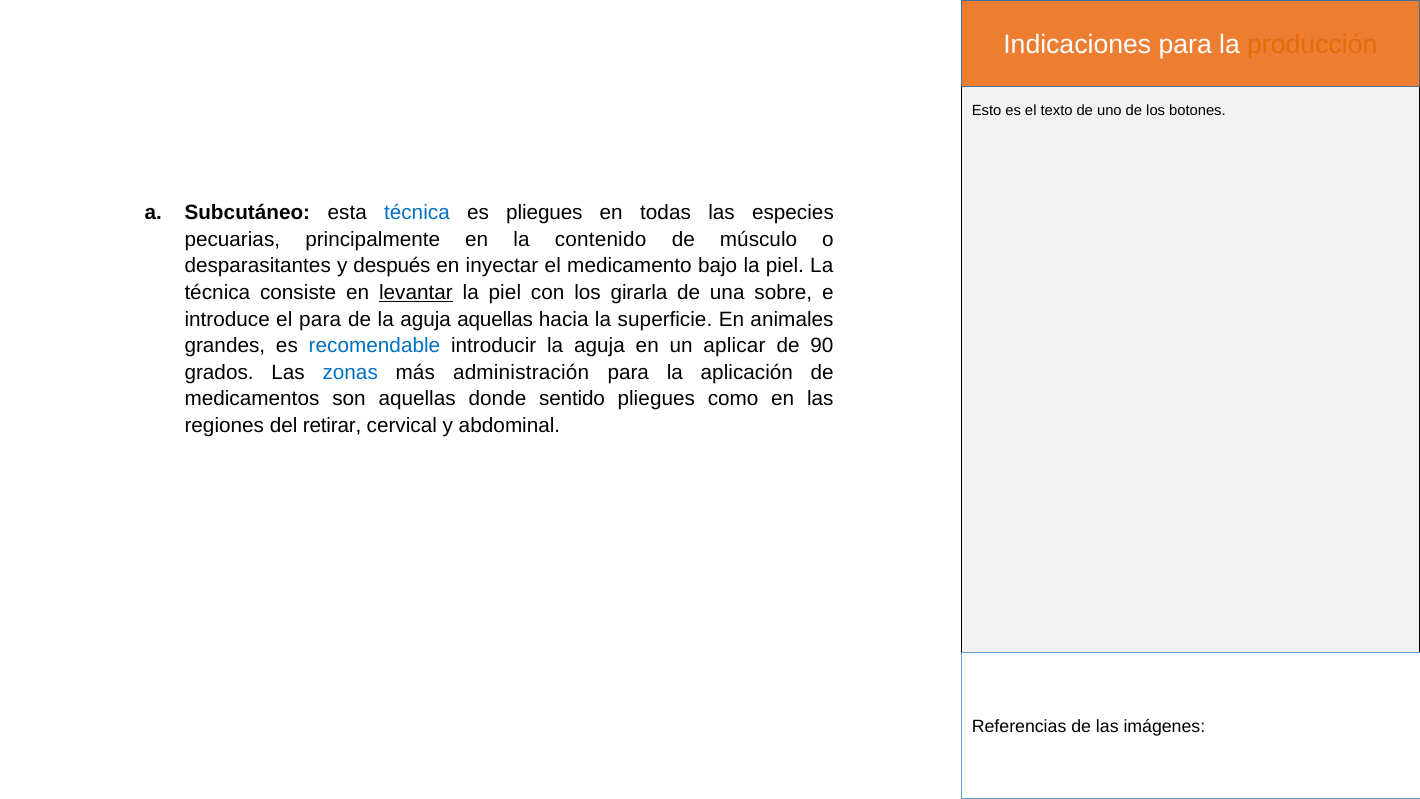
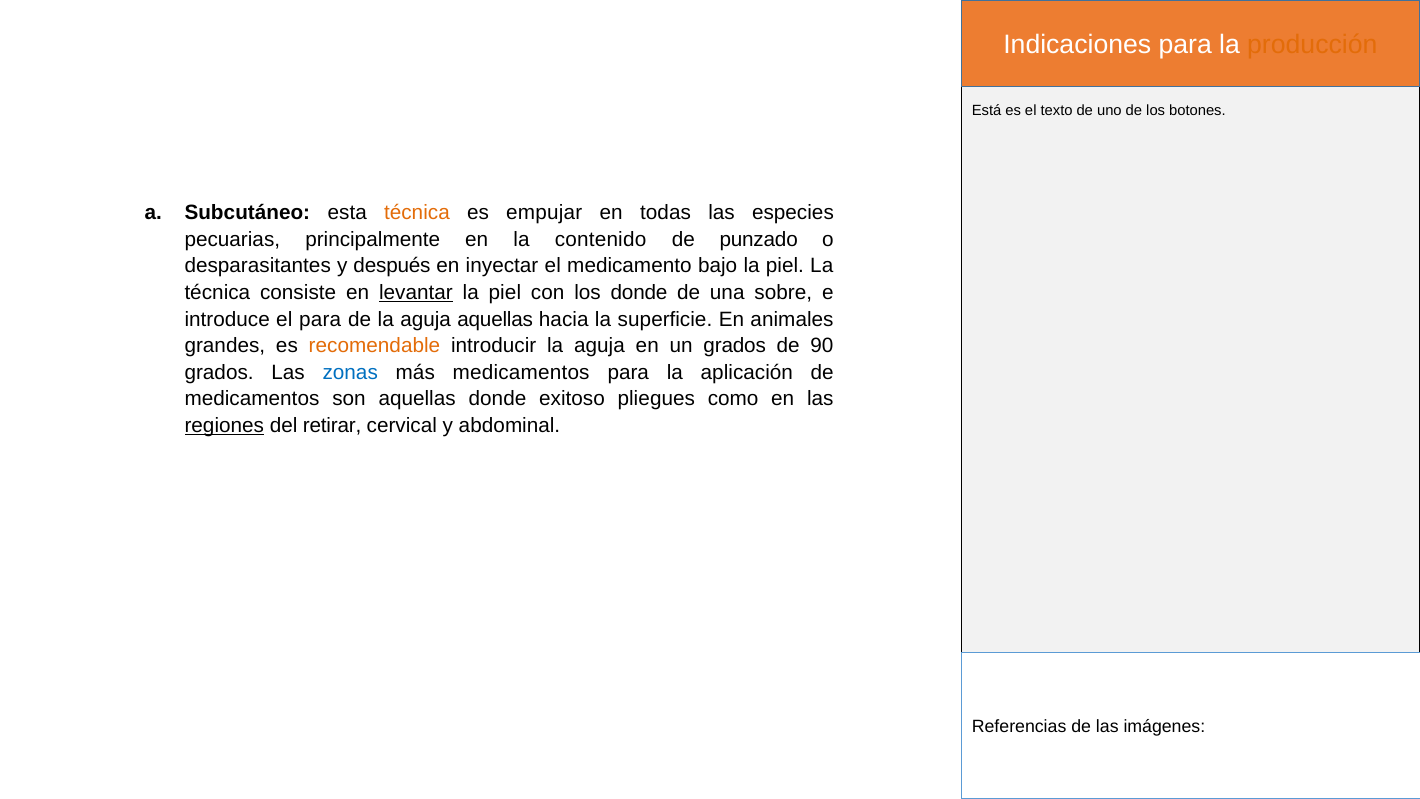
Esto: Esto -> Está
técnica at (417, 213) colour: blue -> orange
es pliegues: pliegues -> empujar
músculo: músculo -> punzado
los girarla: girarla -> donde
recomendable colour: blue -> orange
un aplicar: aplicar -> grados
más administración: administración -> medicamentos
sentido: sentido -> exitoso
regiones underline: none -> present
